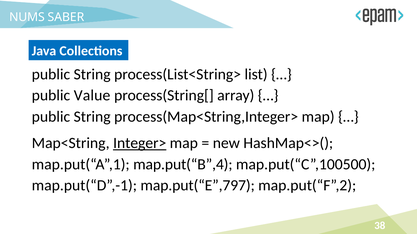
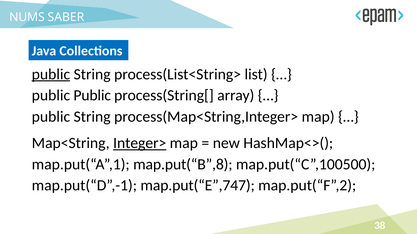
public at (51, 74) underline: none -> present
public Value: Value -> Public
map.put(“B”,4: map.put(“B”,4 -> map.put(“B”,8
map.put(“E”,797: map.put(“E”,797 -> map.put(“E”,747
